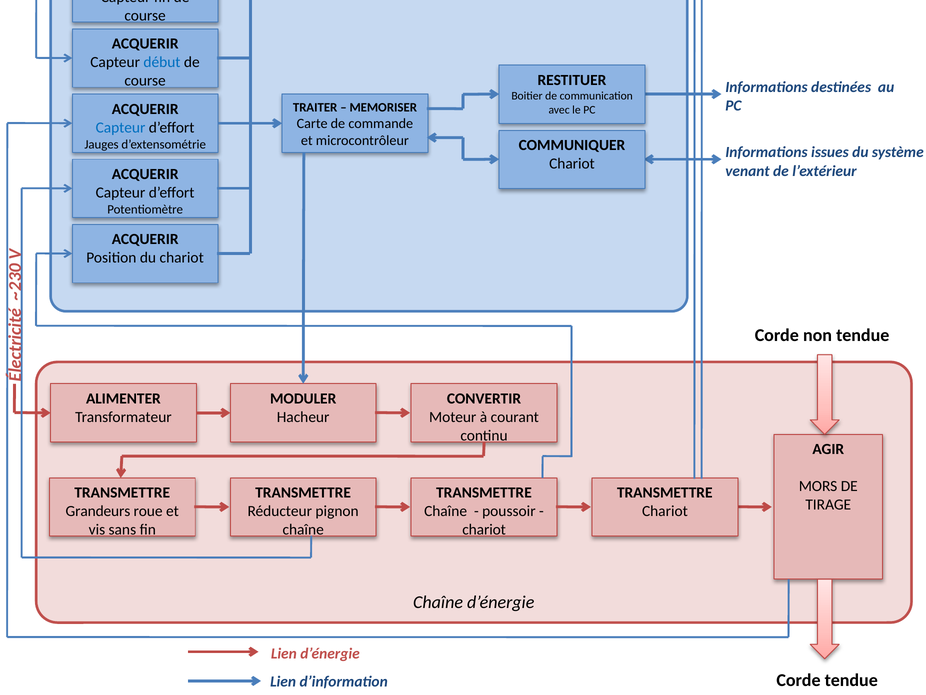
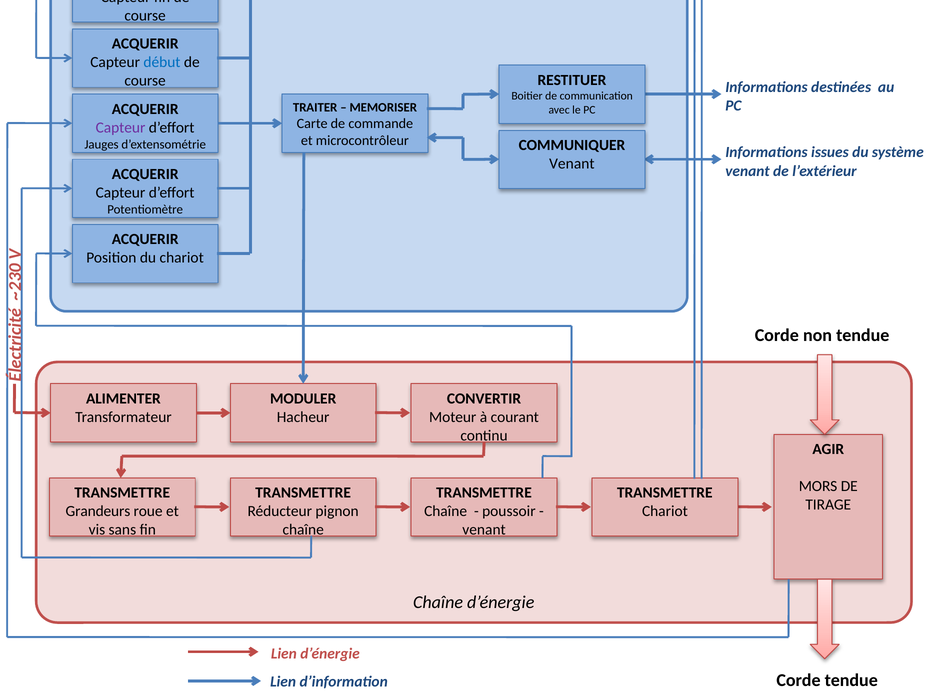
Capteur at (121, 127) colour: blue -> purple
Chariot at (572, 164): Chariot -> Venant
chariot at (484, 529): chariot -> venant
